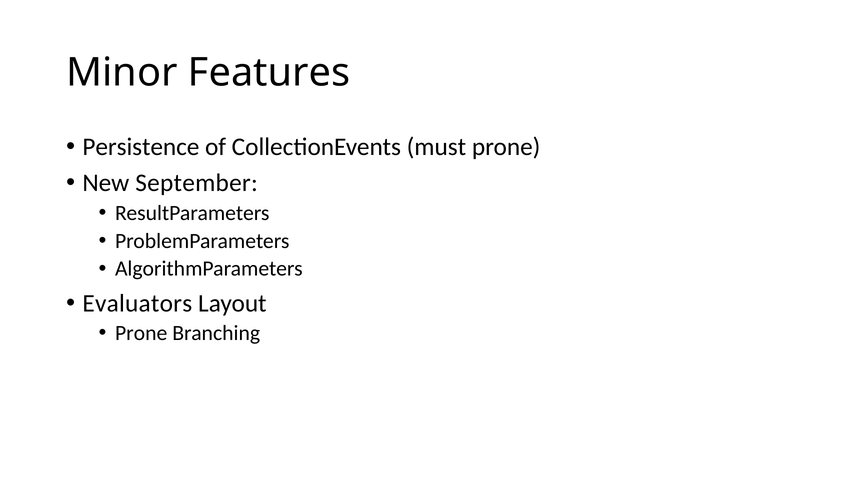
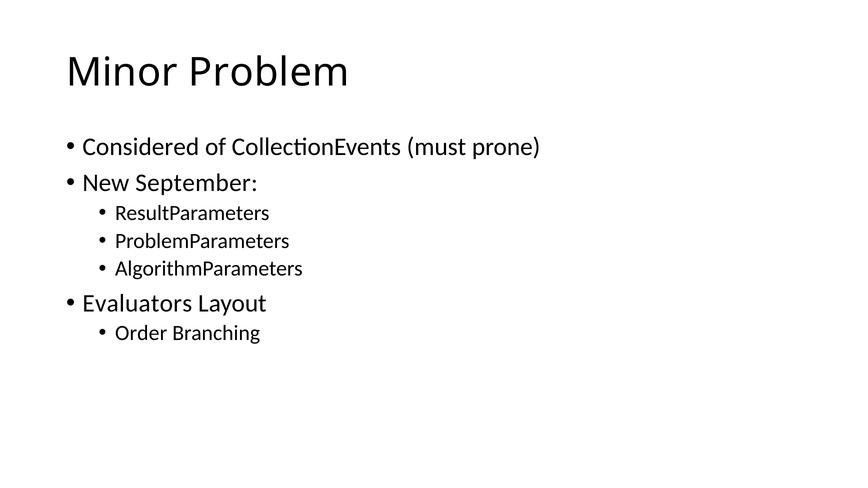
Features: Features -> Problem
Persistence: Persistence -> Considered
Prone at (141, 333): Prone -> Order
